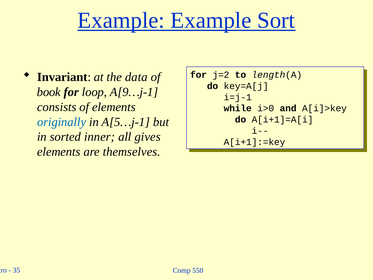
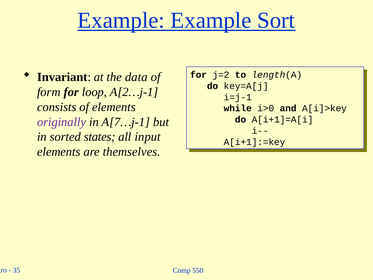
book: book -> form
A[9…j-1: A[9…j-1 -> A[2…j-1
originally colour: blue -> purple
A[5…j-1: A[5…j-1 -> A[7…j-1
inner: inner -> states
gives: gives -> input
